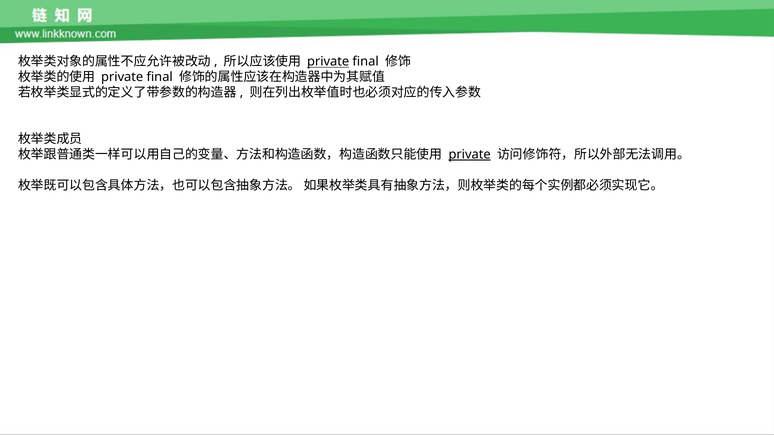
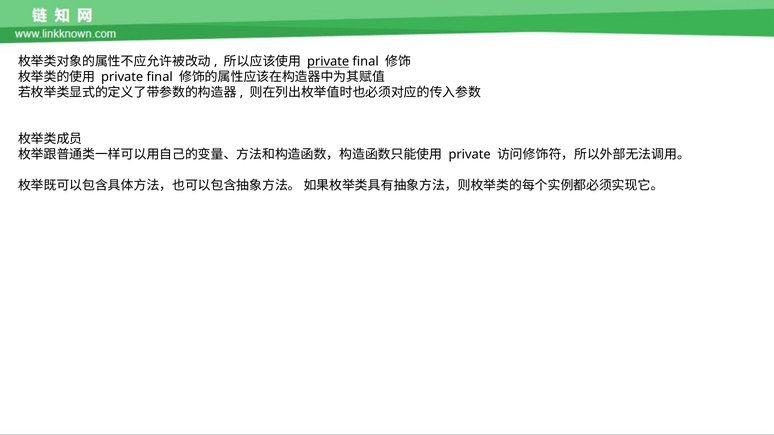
private at (470, 155) underline: present -> none
